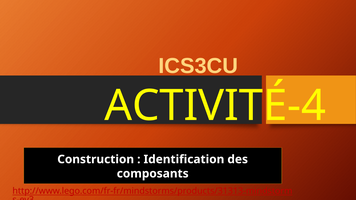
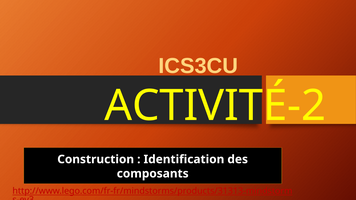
ACTIVITÉ-4: ACTIVITÉ-4 -> ACTIVITÉ-2
